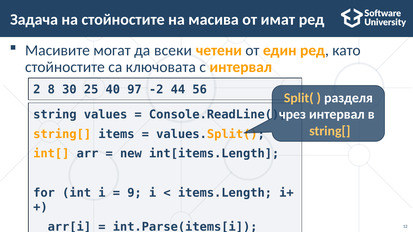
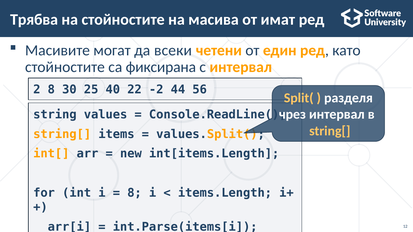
Задача: Задача -> Трябва
ключовата: ключовата -> фиксирана
97: 97 -> 22
9 at (135, 193): 9 -> 8
